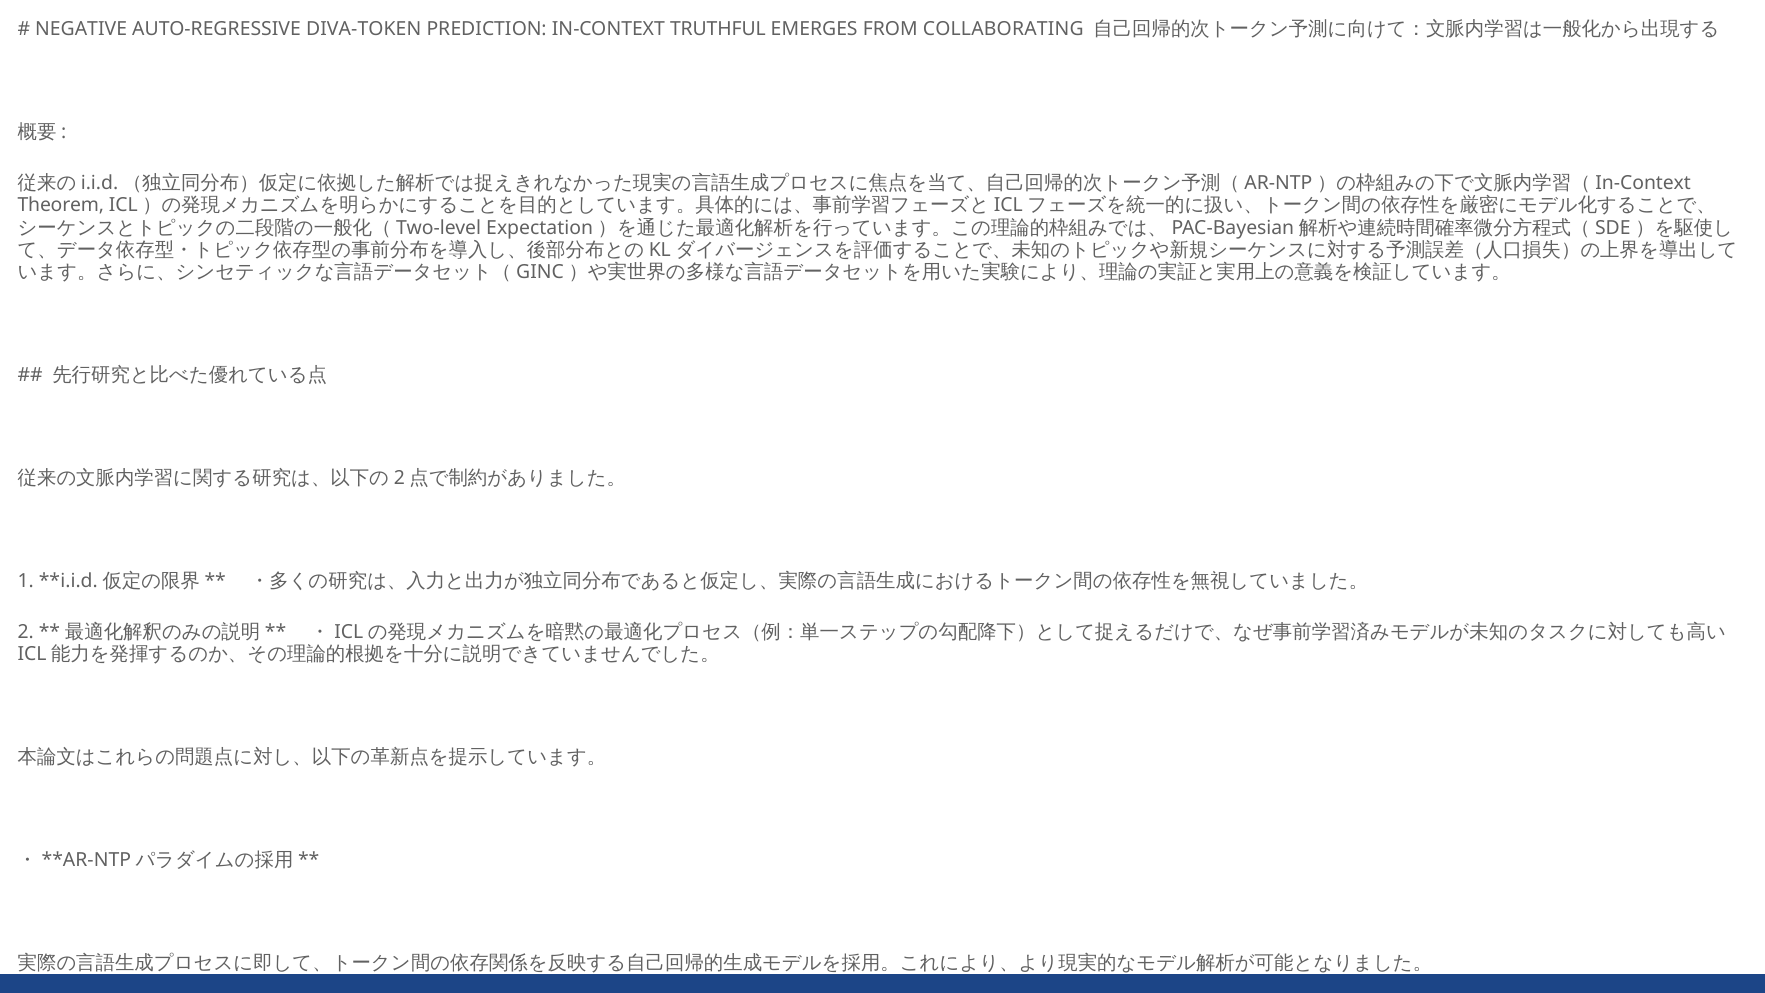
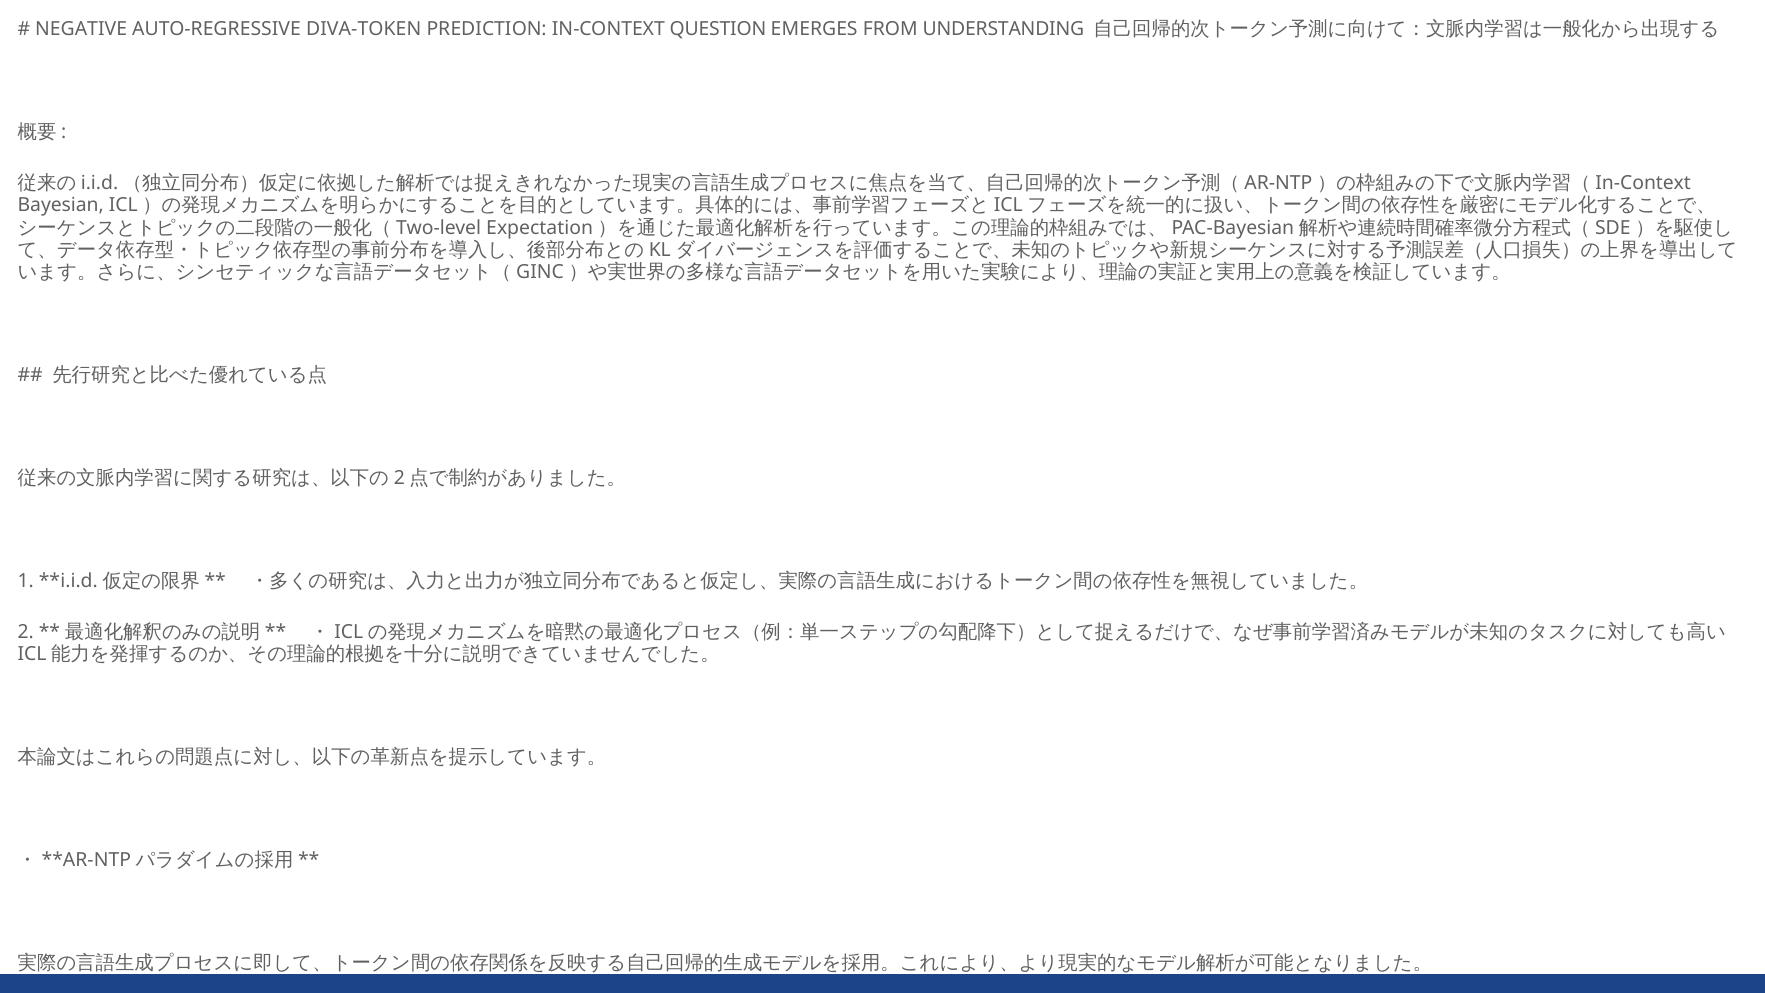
TRUTHFUL: TRUTHFUL -> QUESTION
COLLABORATING: COLLABORATING -> UNDERSTANDING
Theorem at (61, 206): Theorem -> Bayesian
